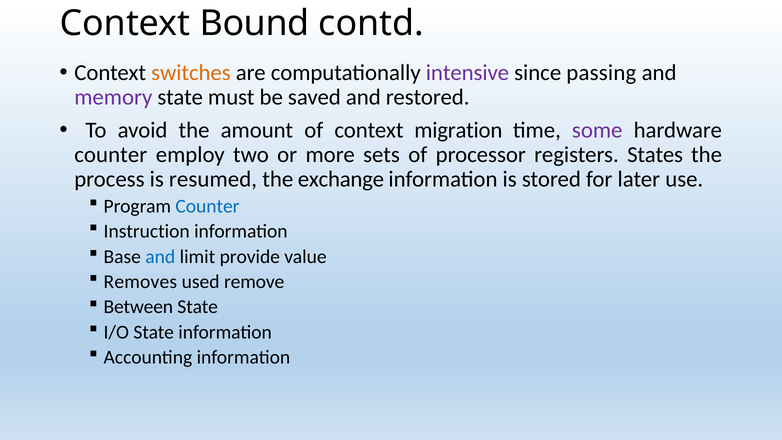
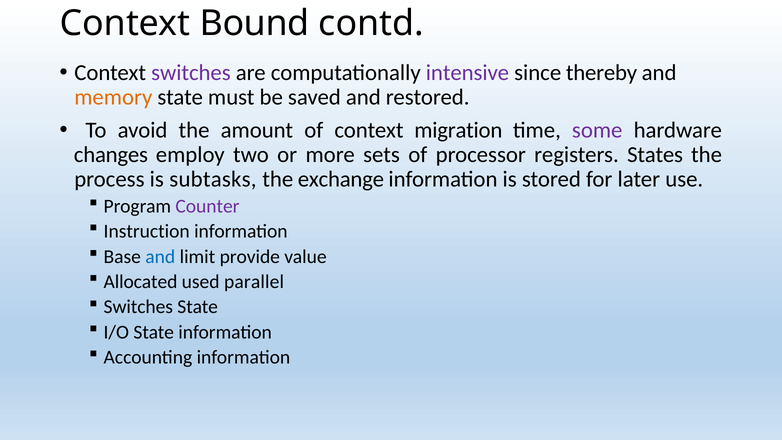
switches at (191, 73) colour: orange -> purple
passing: passing -> thereby
memory colour: purple -> orange
counter at (111, 155): counter -> changes
resumed: resumed -> subtasks
Counter at (207, 206) colour: blue -> purple
Removes: Removes -> Allocated
remove: remove -> parallel
Between at (138, 307): Between -> Switches
